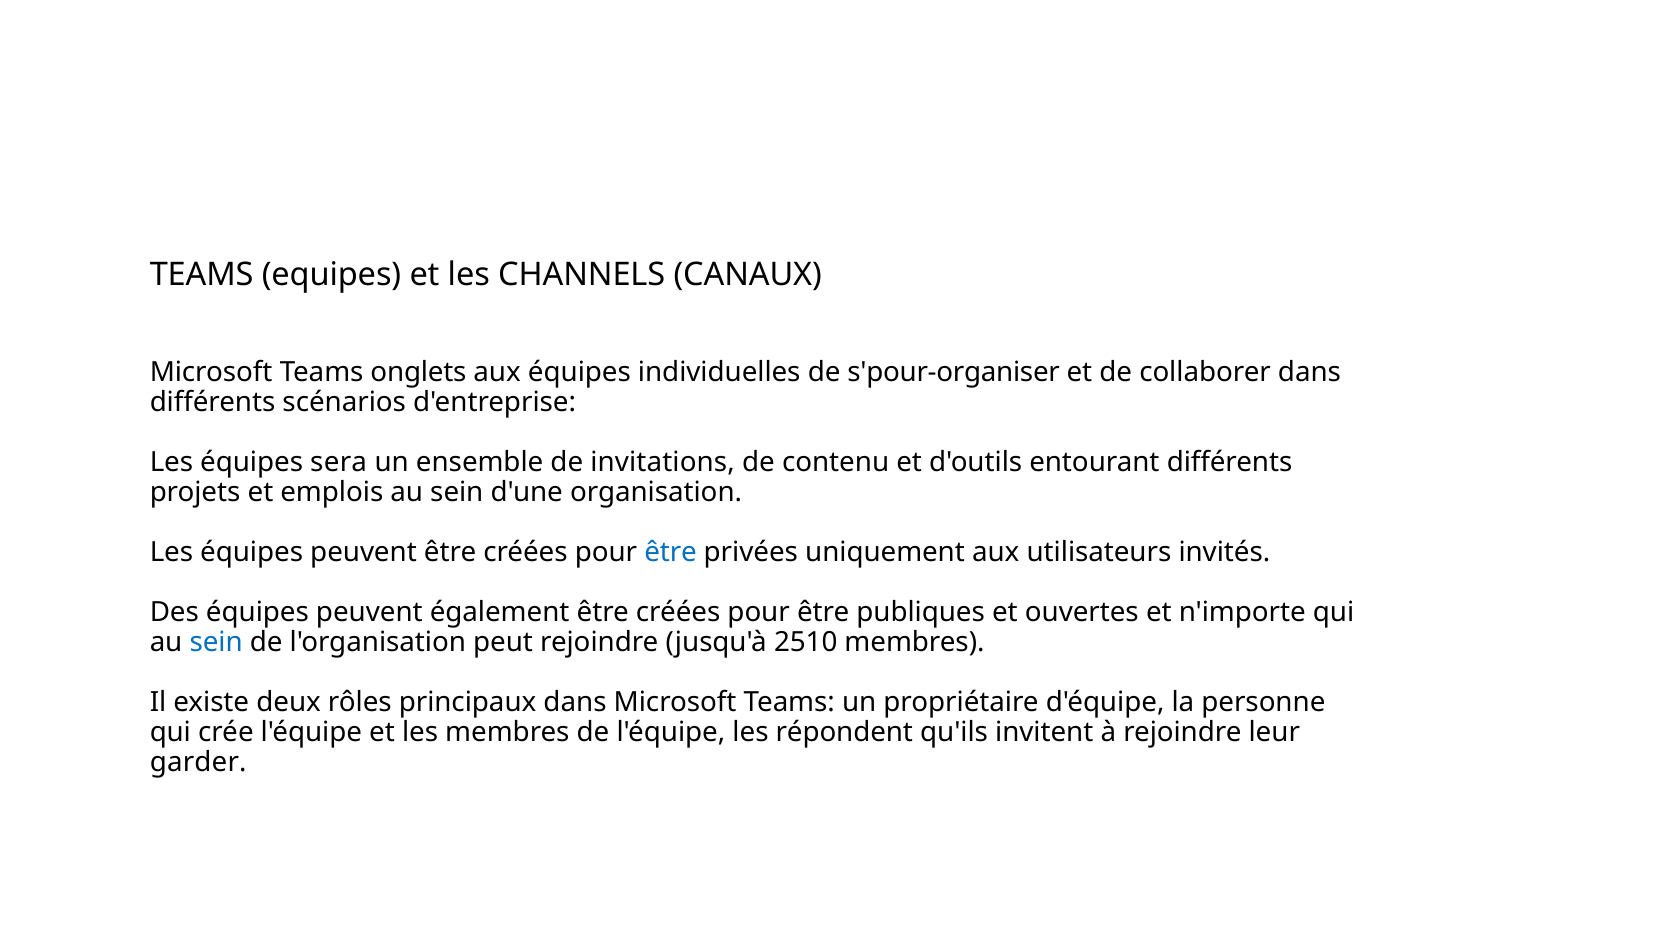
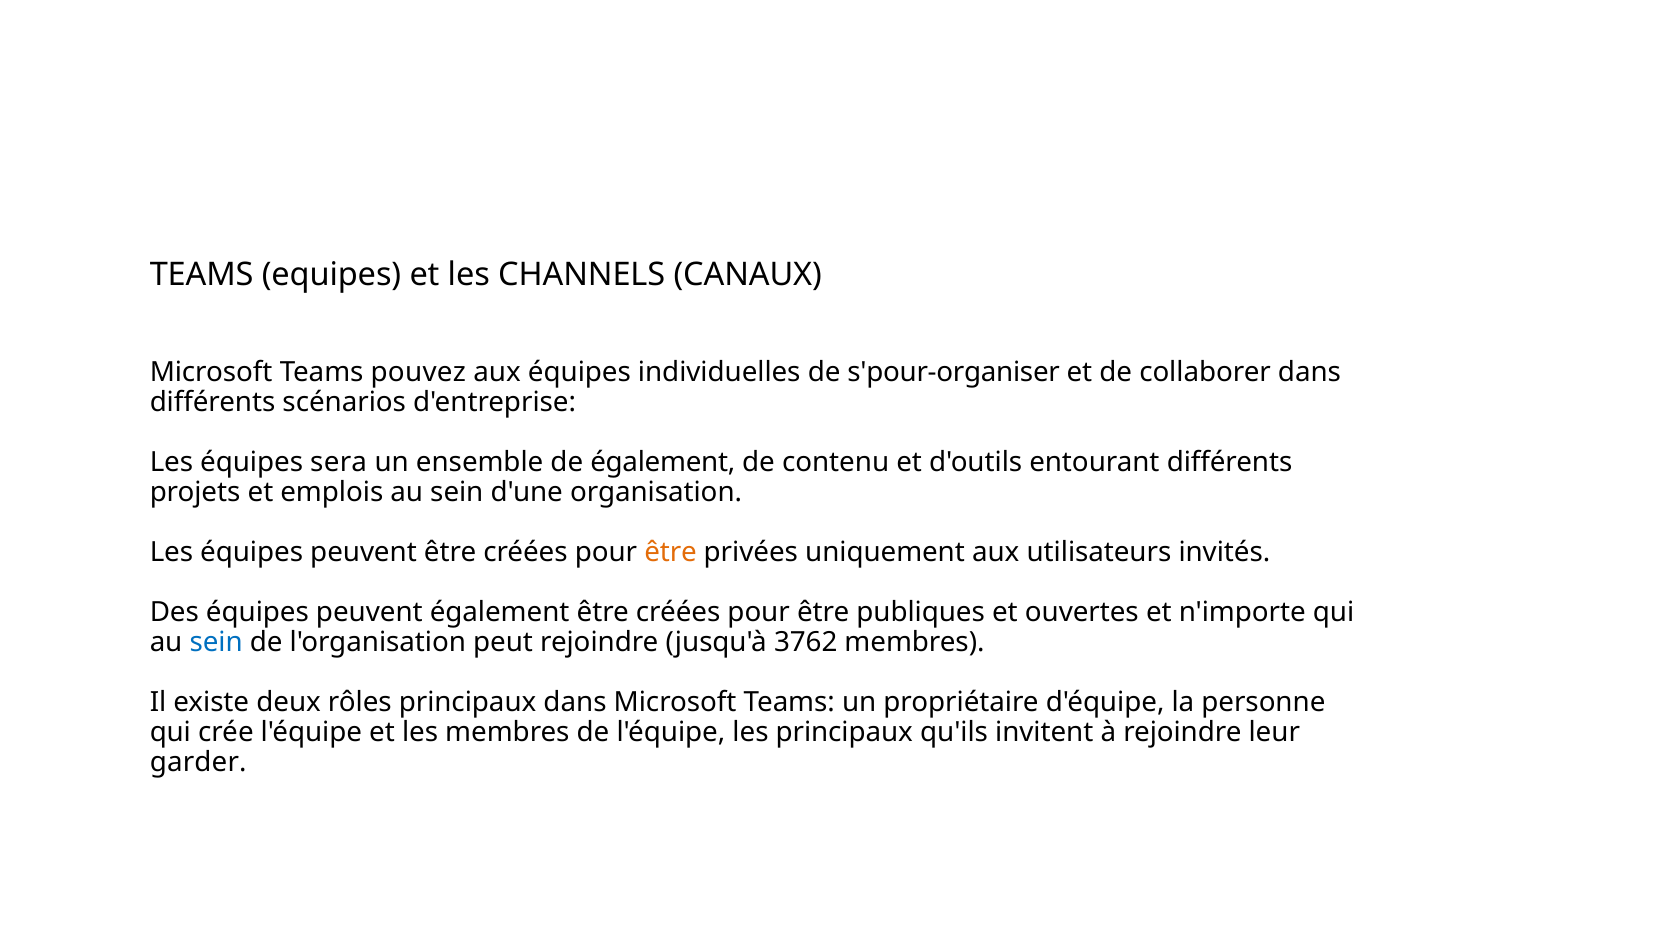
onglets: onglets -> pouvez
de invitations: invitations -> également
être at (671, 553) colour: blue -> orange
2510: 2510 -> 3762
les répondent: répondent -> principaux
